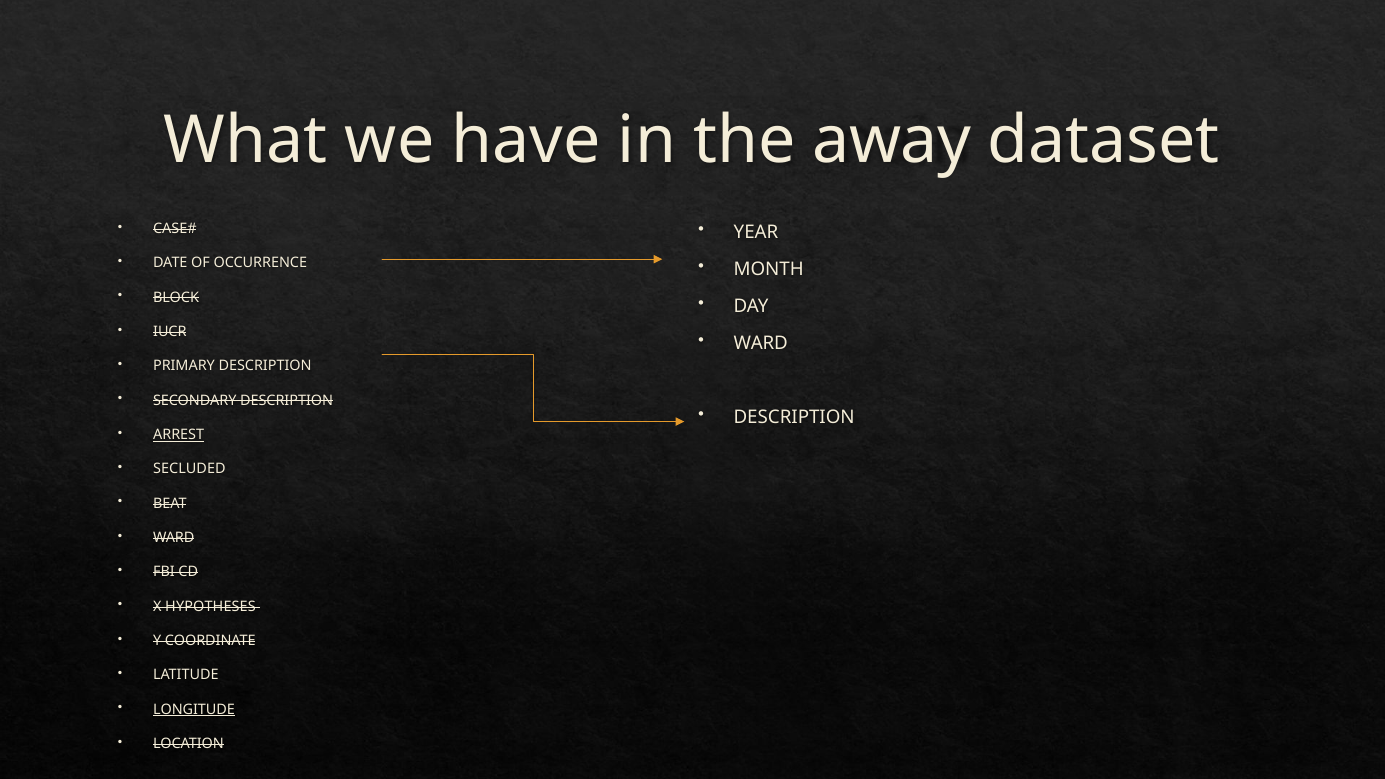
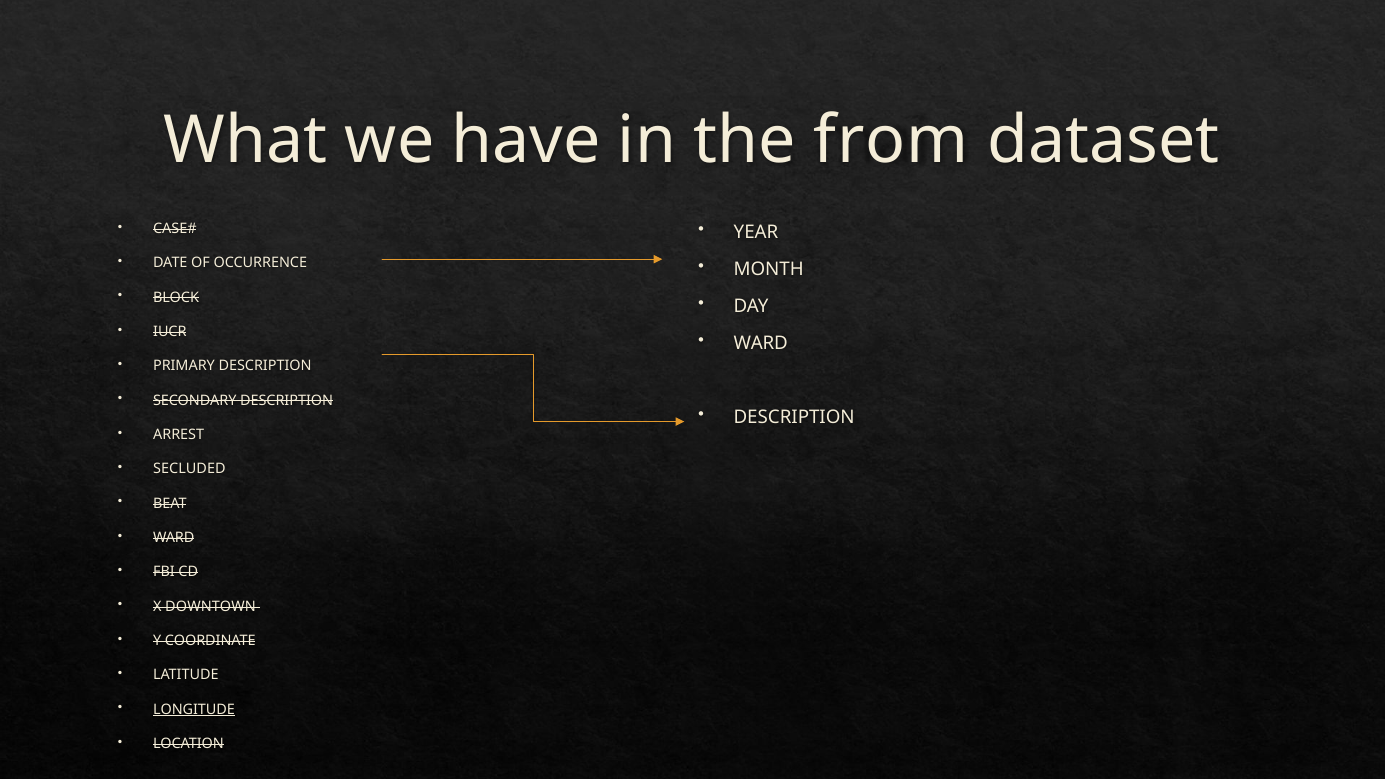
away: away -> from
ARREST underline: present -> none
HYPOTHESES: HYPOTHESES -> DOWNTOWN
